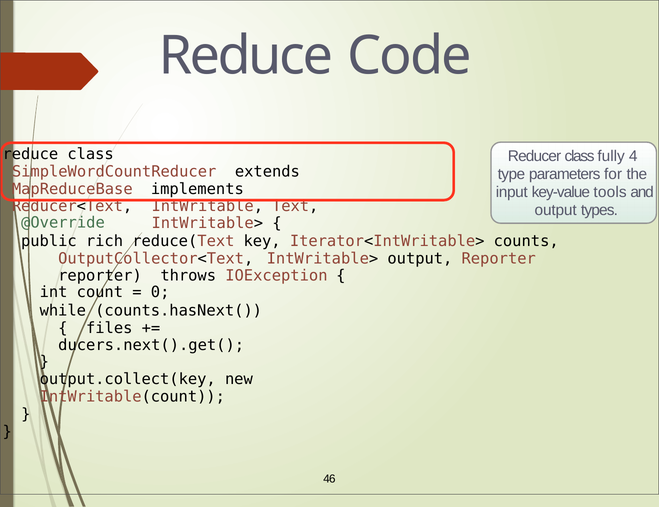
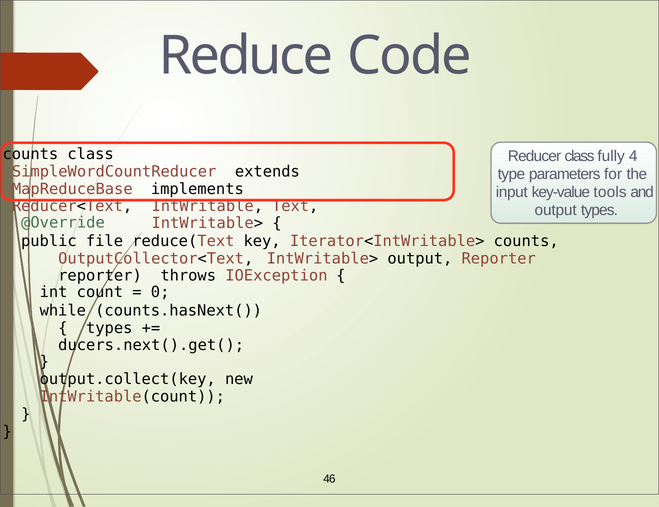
reduce at (30, 154): reduce -> counts
rich: rich -> file
files at (109, 328): files -> types
